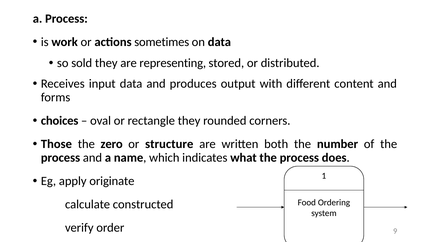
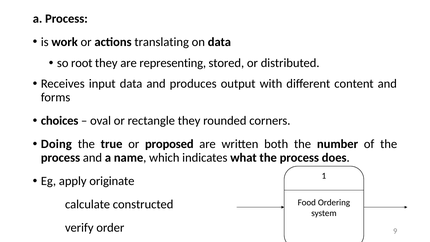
sometimes: sometimes -> translating
sold: sold -> root
Those: Those -> Doing
zero: zero -> true
structure: structure -> proposed
